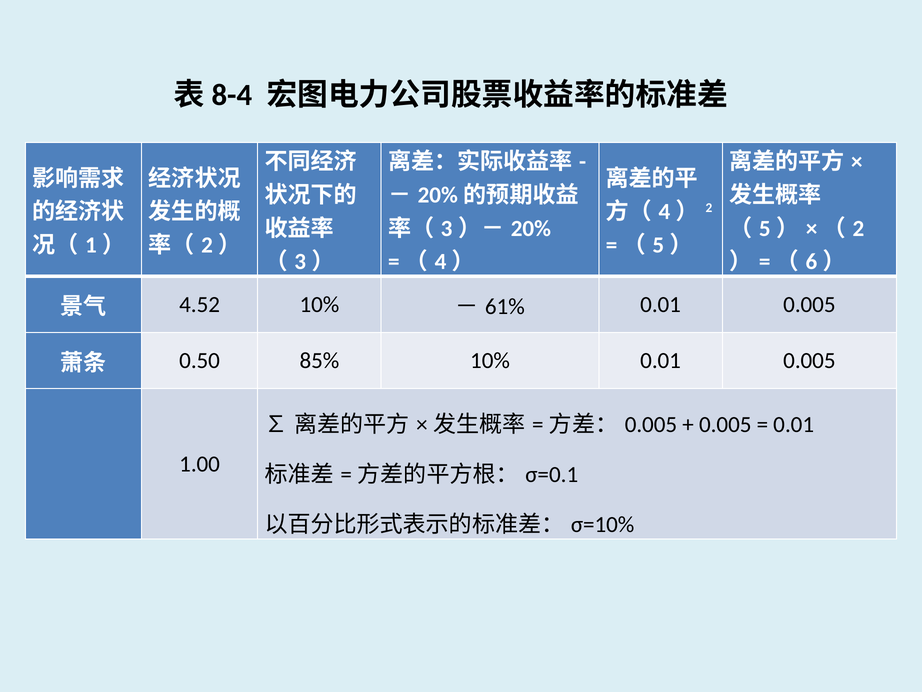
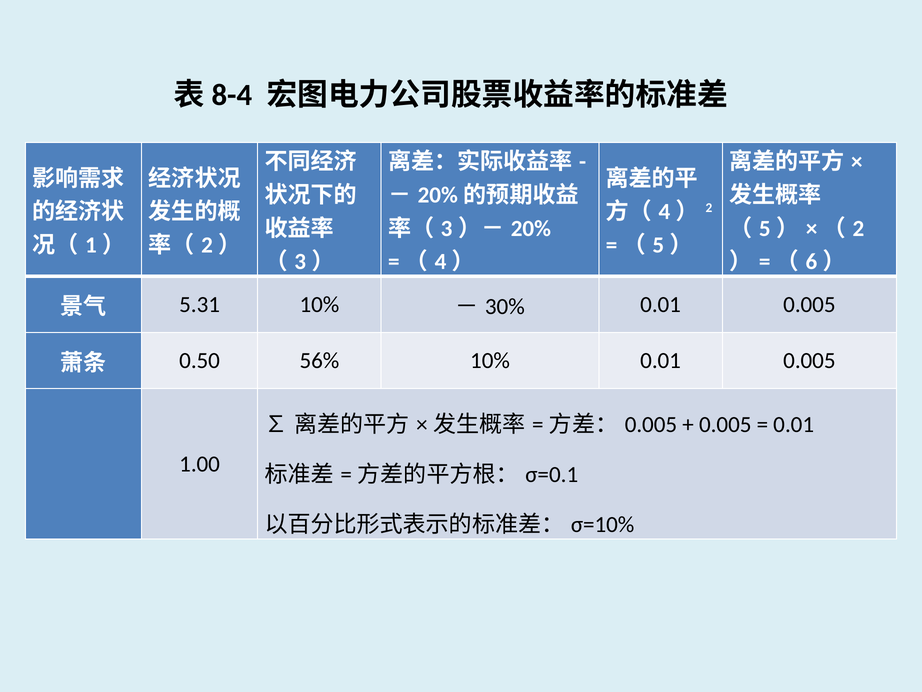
4.52: 4.52 -> 5.31
61%: 61% -> 30%
85%: 85% -> 56%
